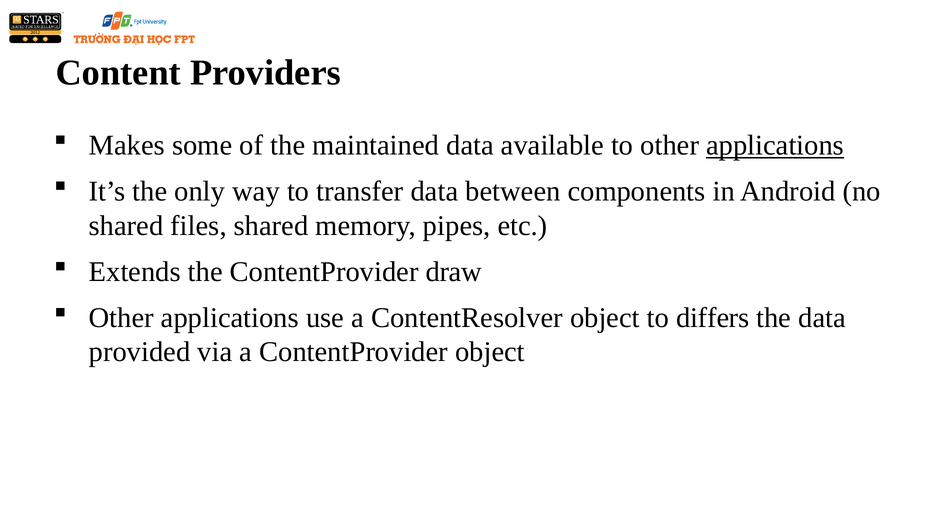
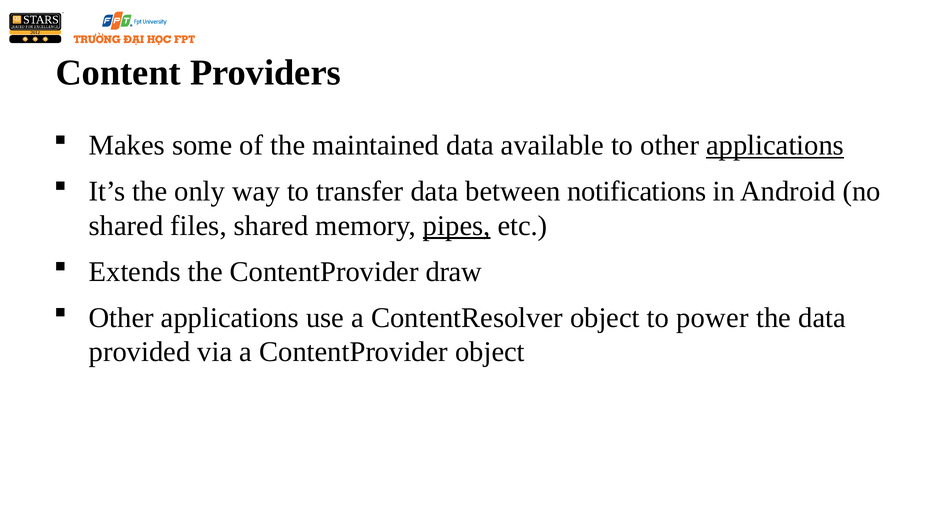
components: components -> notifications
pipes underline: none -> present
differs: differs -> power
